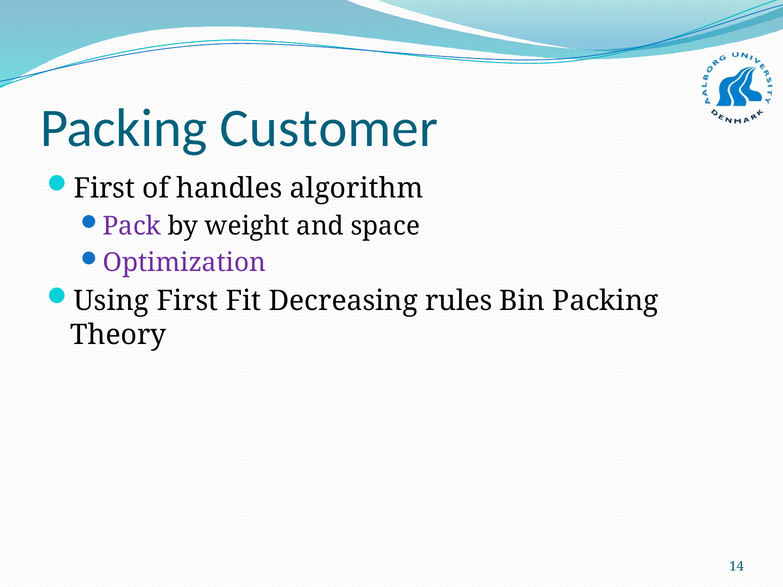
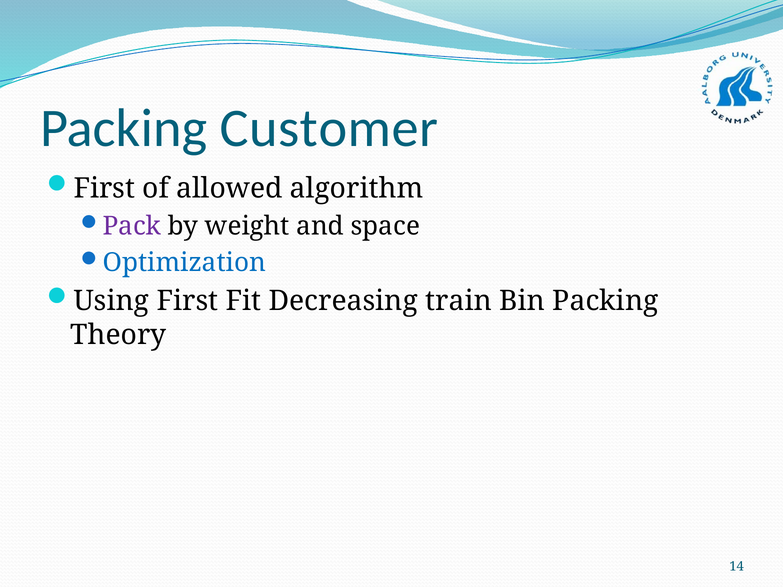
handles: handles -> allowed
Optimization colour: purple -> blue
rules: rules -> train
